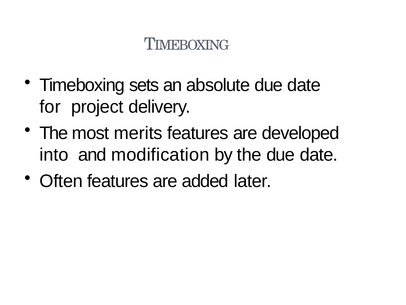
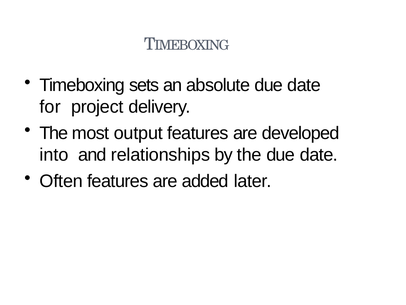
merits: merits -> output
modification: modification -> relationships
